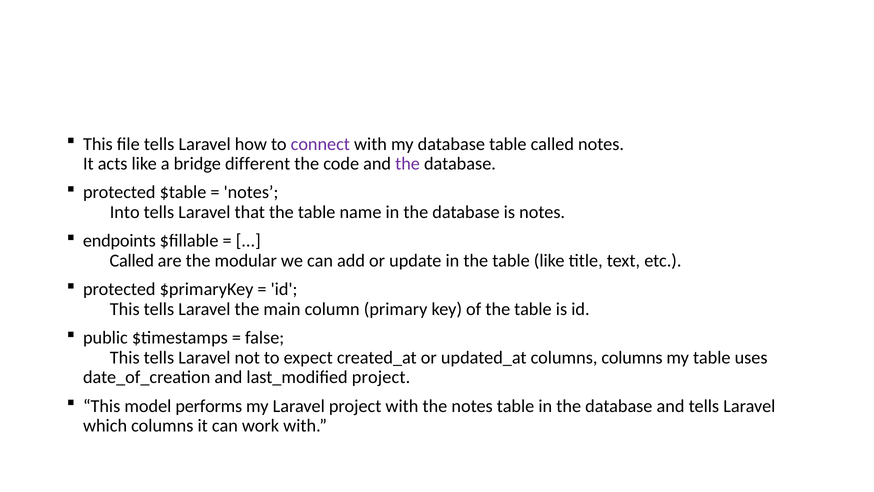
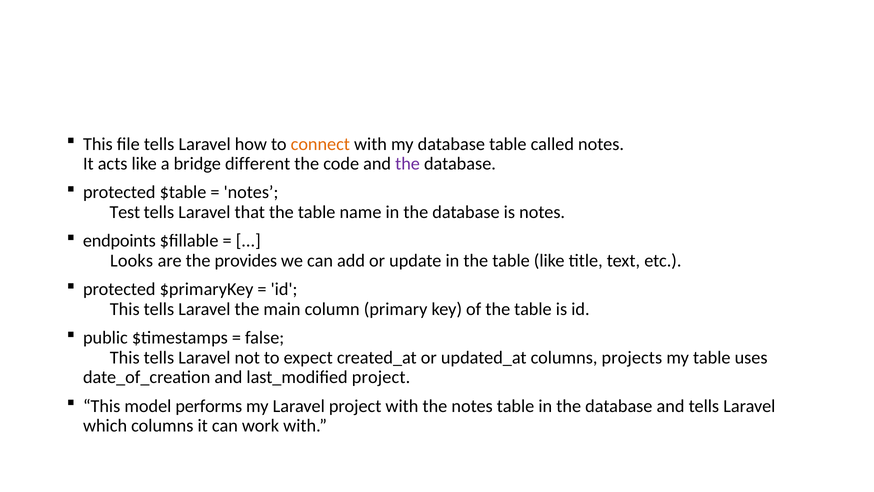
connect colour: purple -> orange
Into: Into -> Test
Called at (132, 260): Called -> Looks
modular: modular -> provides
columns columns: columns -> projects
